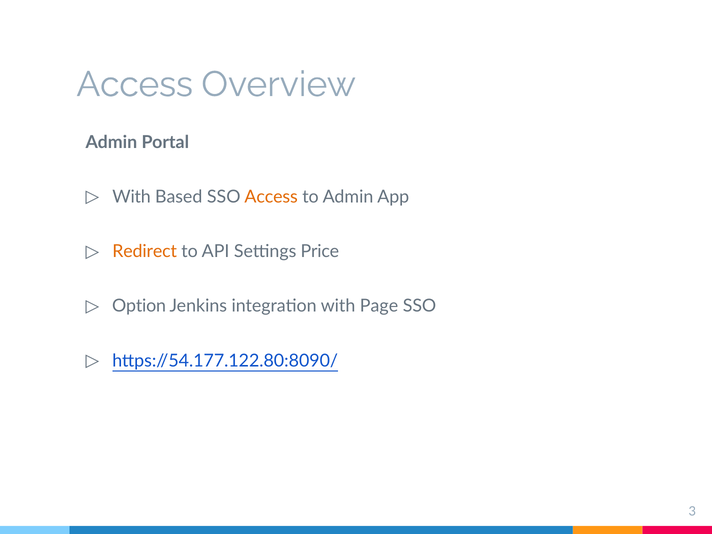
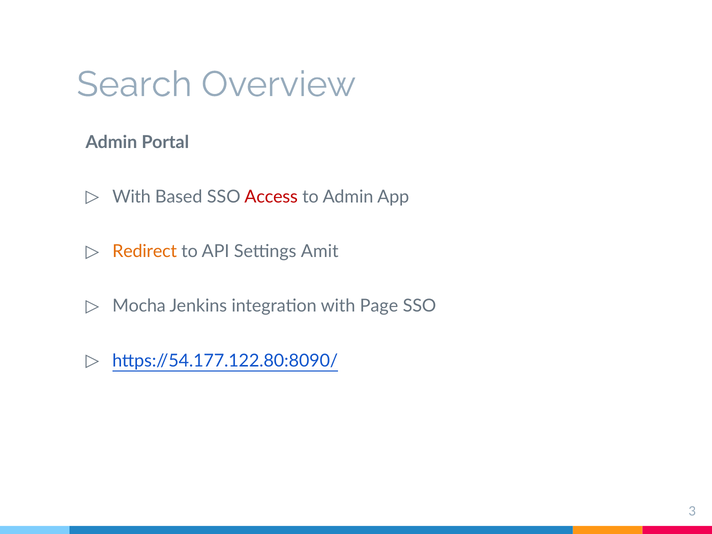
Access at (135, 84): Access -> Search
Access at (271, 197) colour: orange -> red
Price: Price -> Amit
Option: Option -> Mocha
